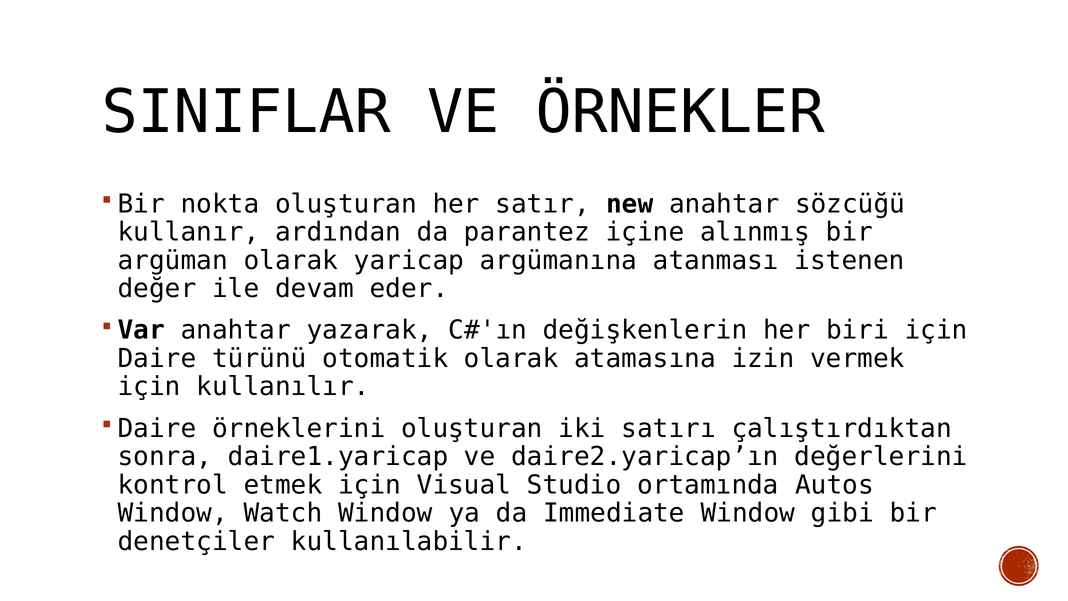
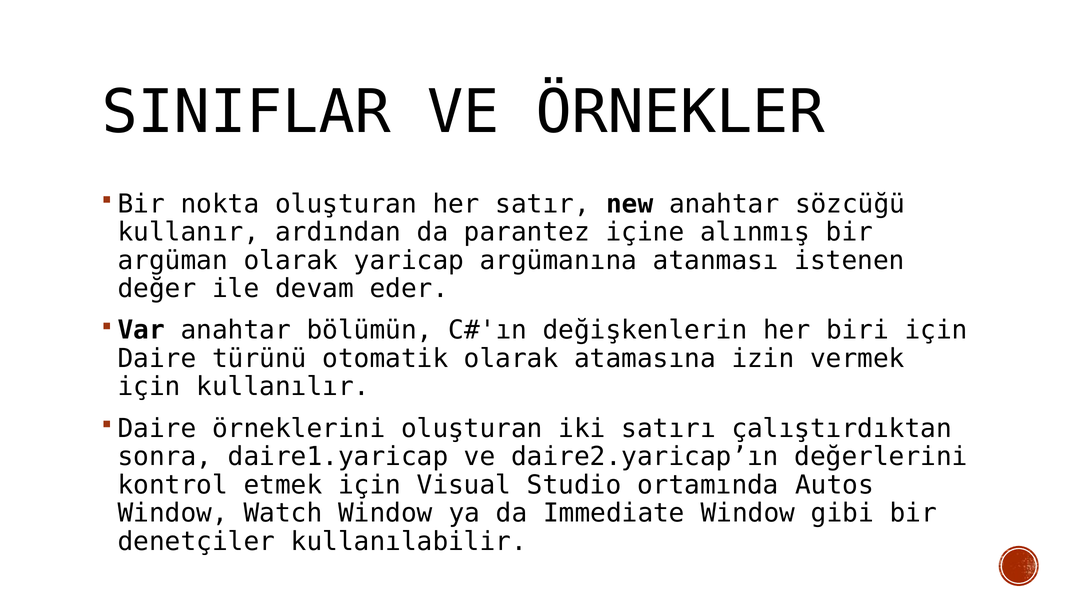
yazarak: yazarak -> bölümün
